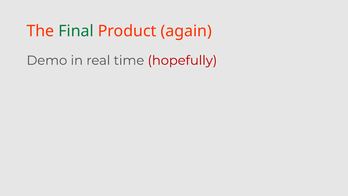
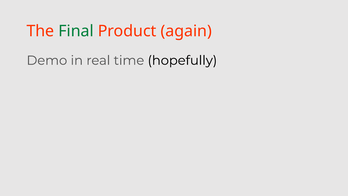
hopefully colour: red -> black
